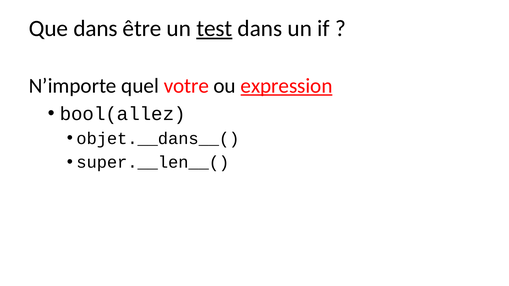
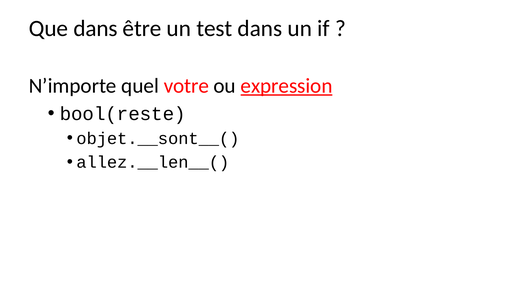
test underline: present -> none
bool(allez: bool(allez -> bool(reste
objet.__dans__(: objet.__dans__( -> objet.__sont__(
super.__len__(: super.__len__( -> allez.__len__(
